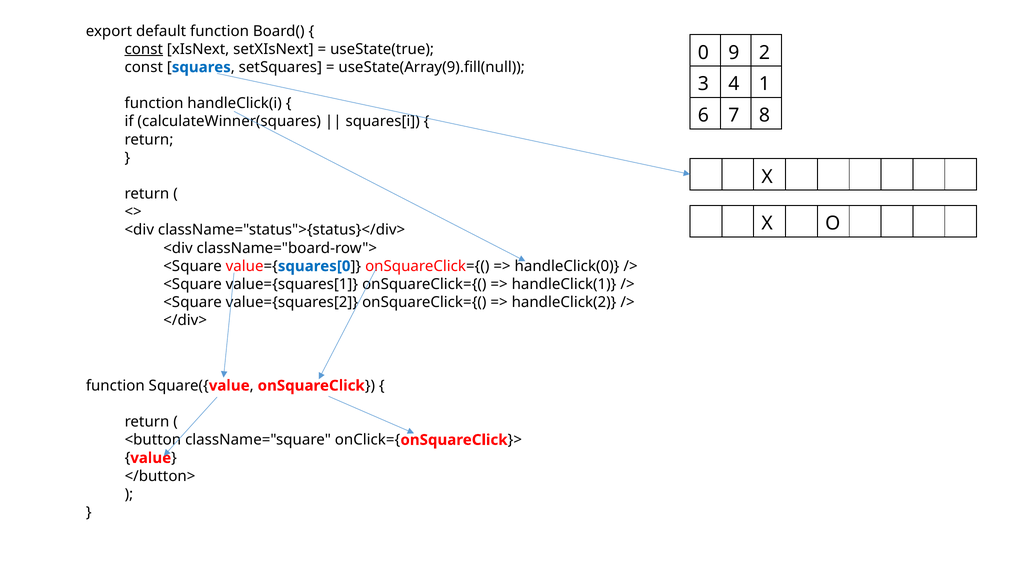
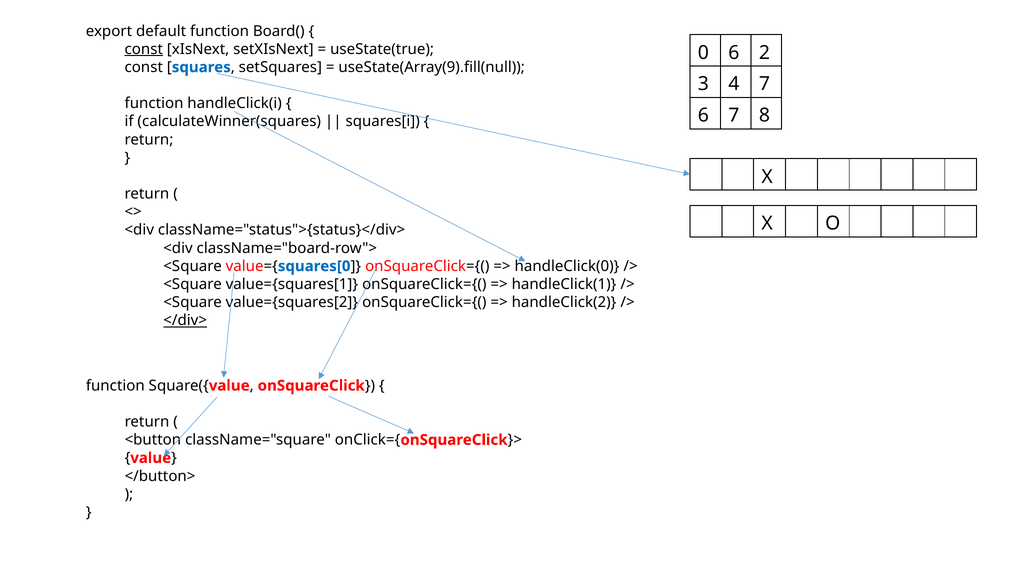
0 9: 9 -> 6
4 1: 1 -> 7
</div> underline: none -> present
